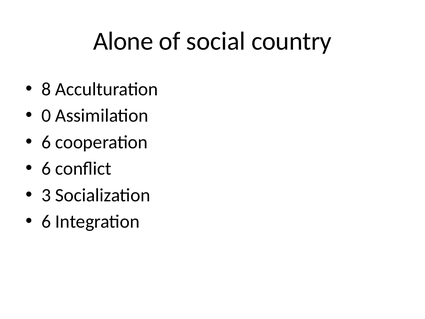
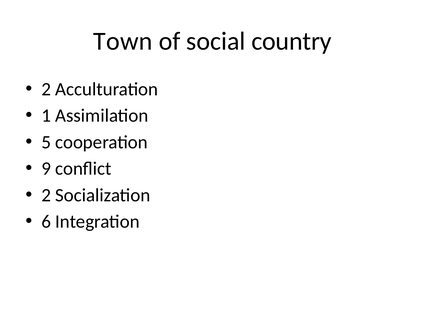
Alone: Alone -> Town
8 at (46, 89): 8 -> 2
0: 0 -> 1
6 at (46, 142): 6 -> 5
6 at (46, 169): 6 -> 9
3 at (46, 195): 3 -> 2
